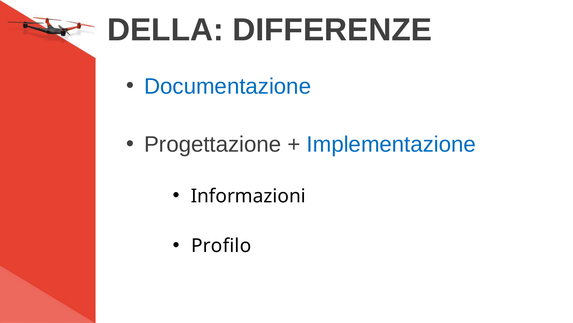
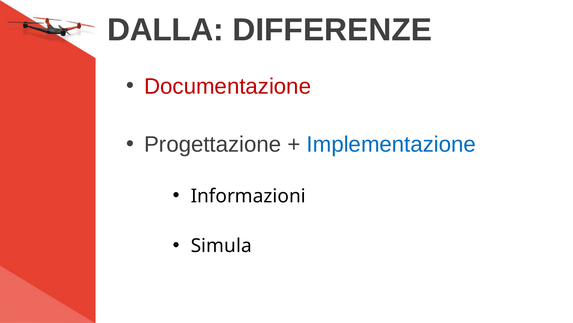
DELLA: DELLA -> DALLA
Documentazione colour: blue -> red
Profilo: Profilo -> Simula
